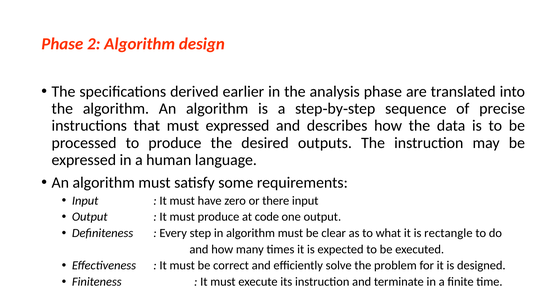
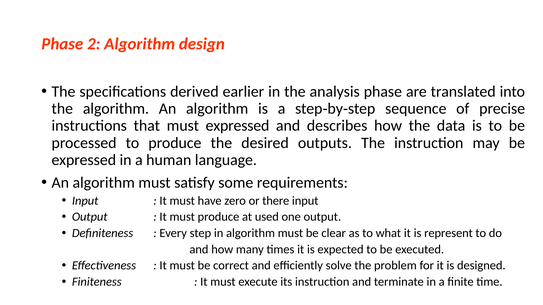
code: code -> used
rectangle: rectangle -> represent
